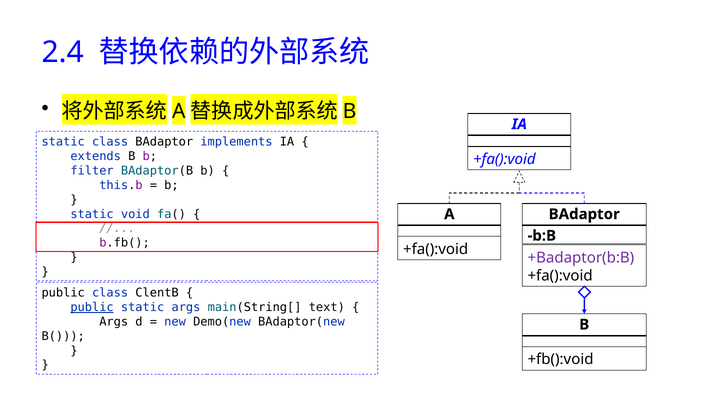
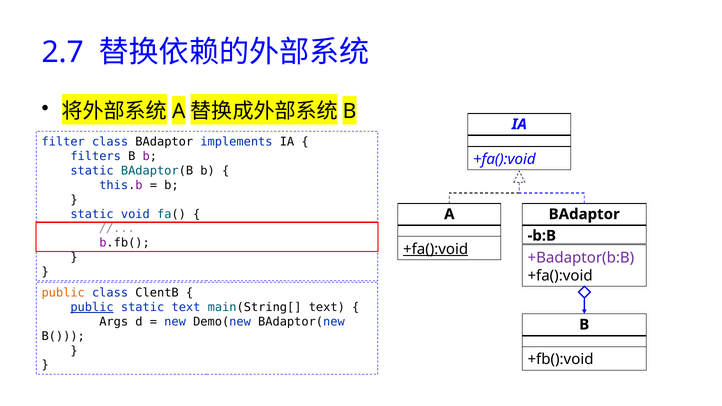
2.4: 2.4 -> 2.7
static at (63, 142): static -> filter
extends: extends -> filters
filter at (92, 171): filter -> static
+fa():void at (436, 249) underline: none -> present
public at (63, 293) colour: black -> orange
static args: args -> text
